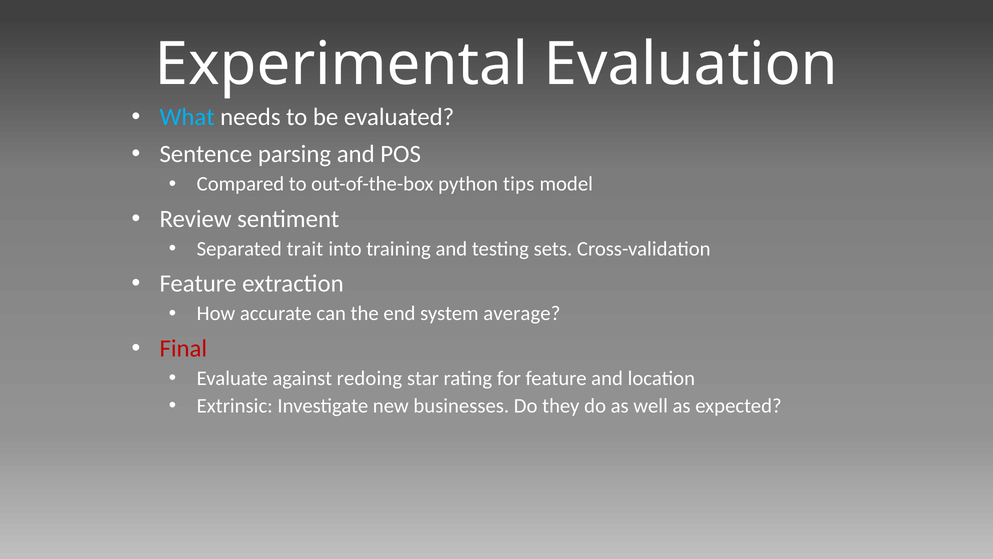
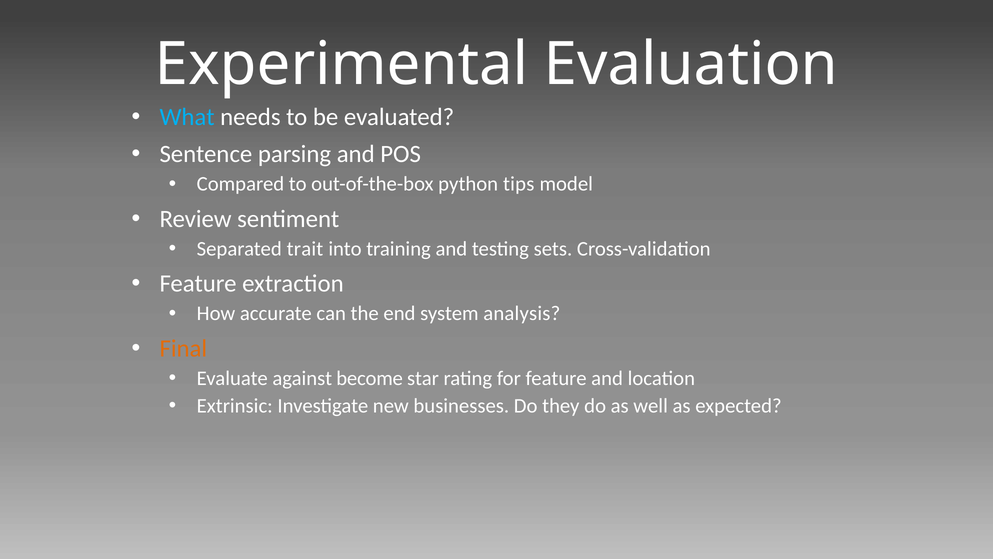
average: average -> analysis
Final colour: red -> orange
redoing: redoing -> become
